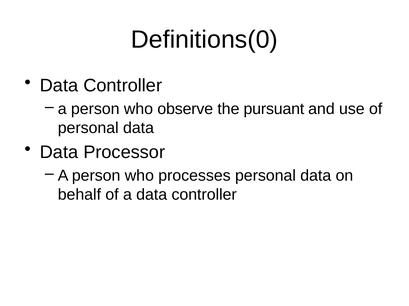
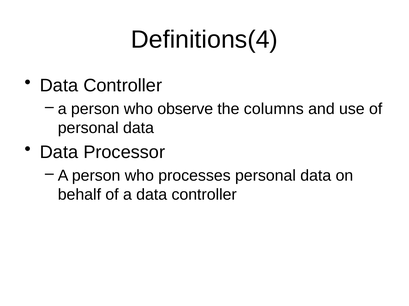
Definitions(0: Definitions(0 -> Definitions(4
pursuant: pursuant -> columns
